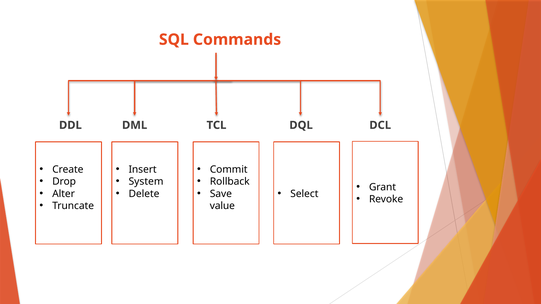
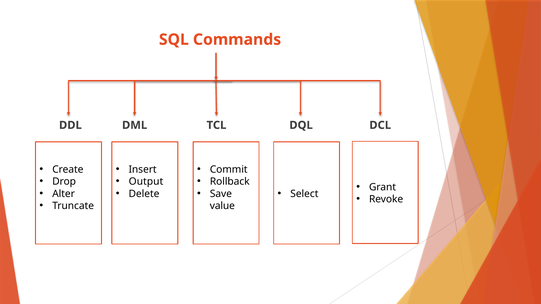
System: System -> Output
